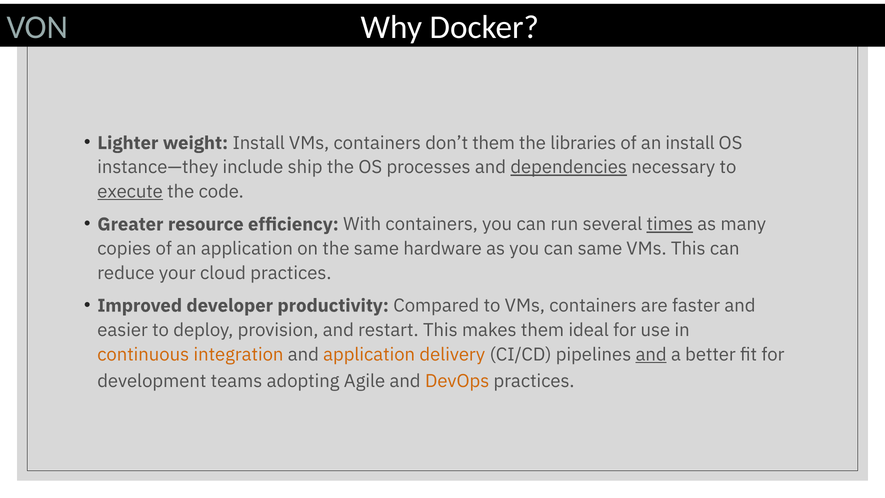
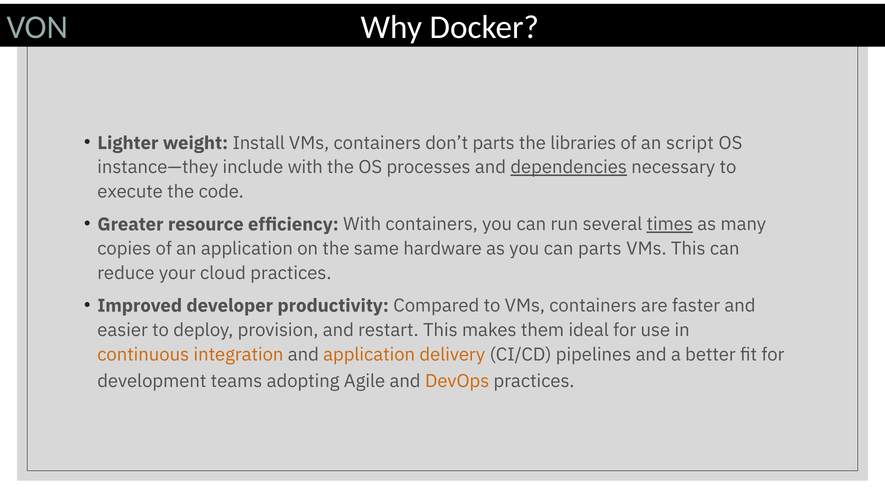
don’t them: them -> parts
an install: install -> script
include ship: ship -> with
execute underline: present -> none
can same: same -> parts
and at (651, 354) underline: present -> none
